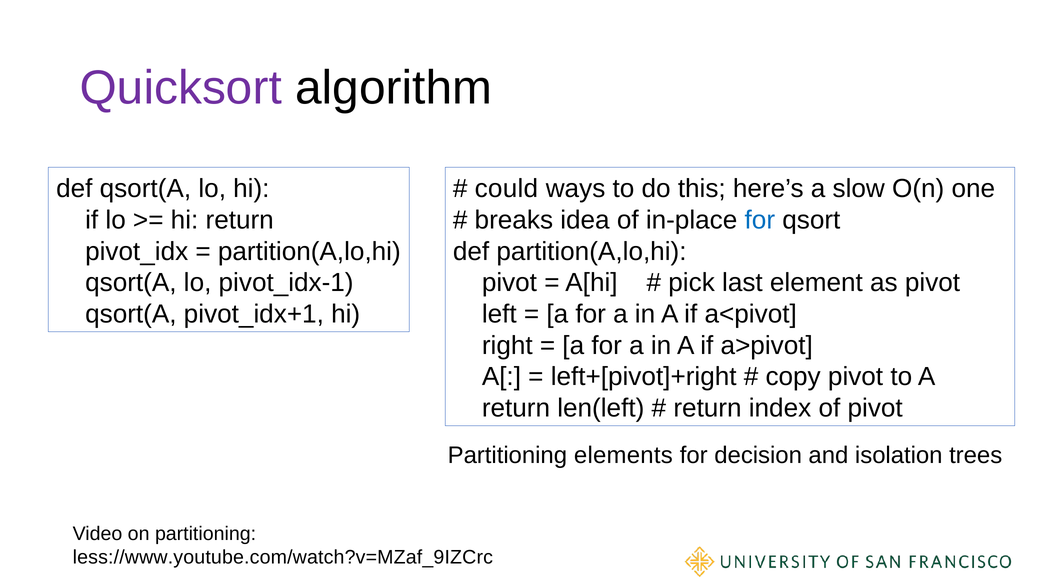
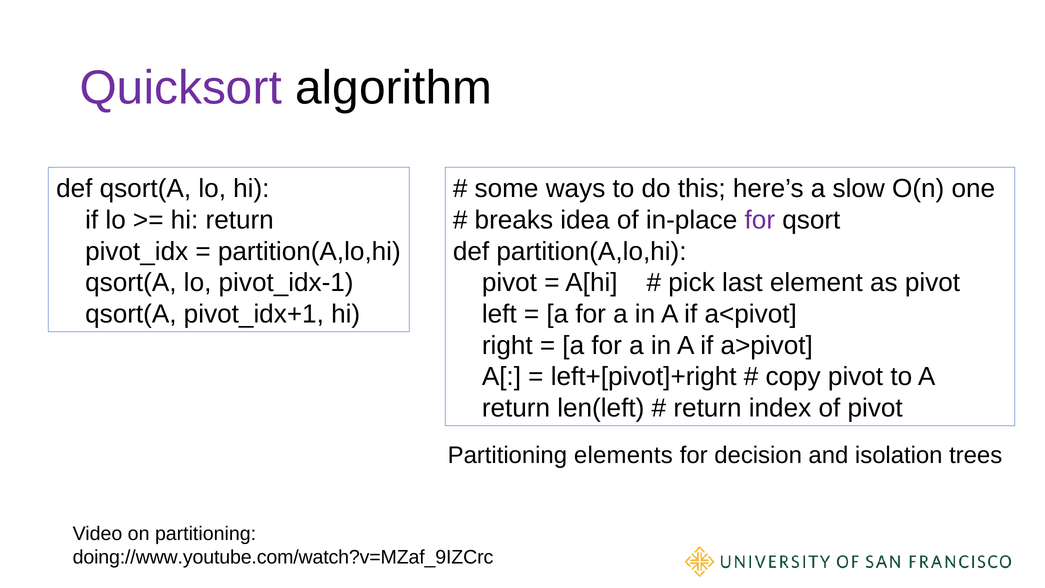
could: could -> some
for at (760, 220) colour: blue -> purple
less://www.youtube.com/watch?v=MZaf_9IZCrc: less://www.youtube.com/watch?v=MZaf_9IZCrc -> doing://www.youtube.com/watch?v=MZaf_9IZCrc
